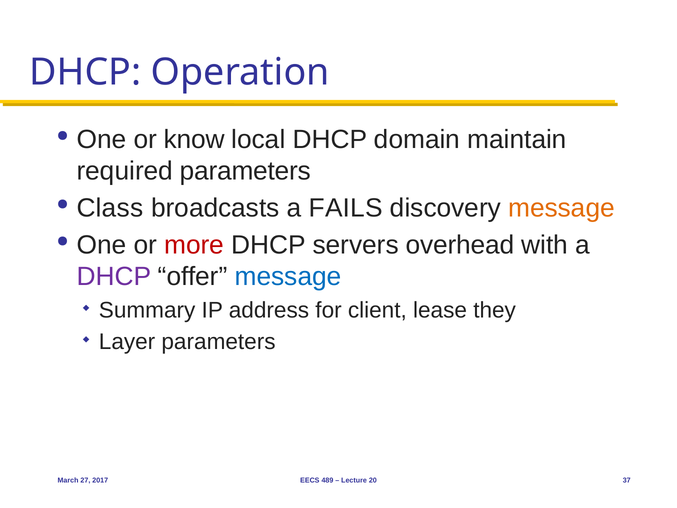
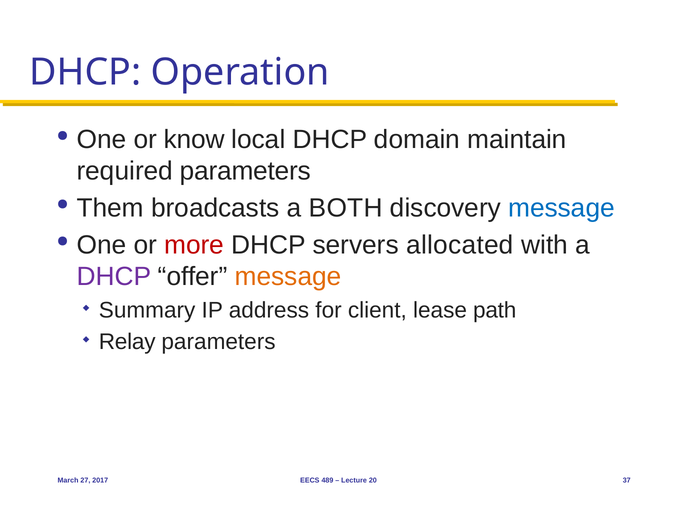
Class: Class -> Them
FAILS: FAILS -> BOTH
message at (562, 208) colour: orange -> blue
overhead: overhead -> allocated
message at (288, 277) colour: blue -> orange
they: they -> path
Layer: Layer -> Relay
